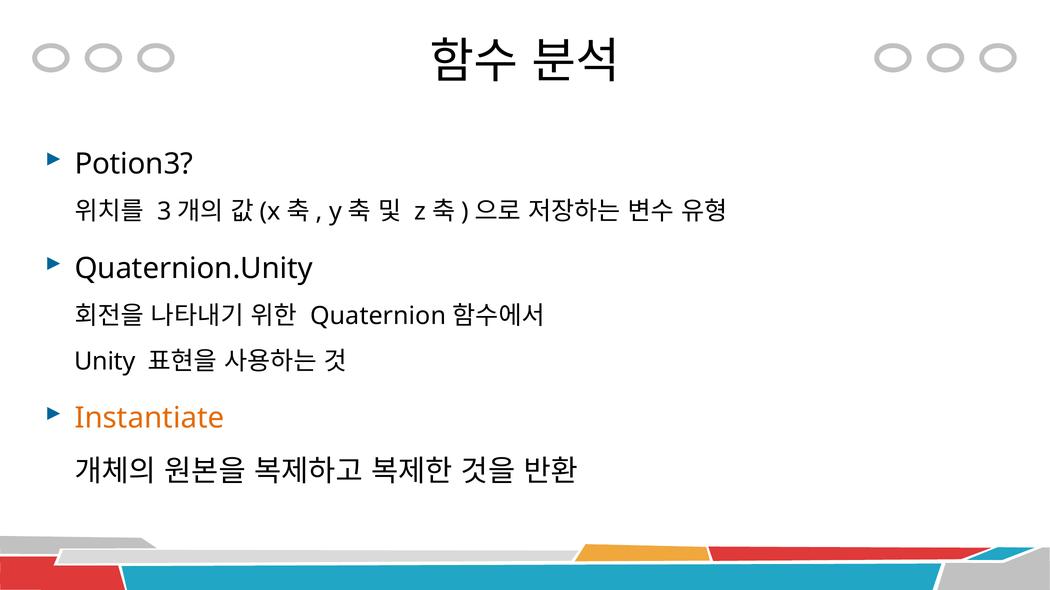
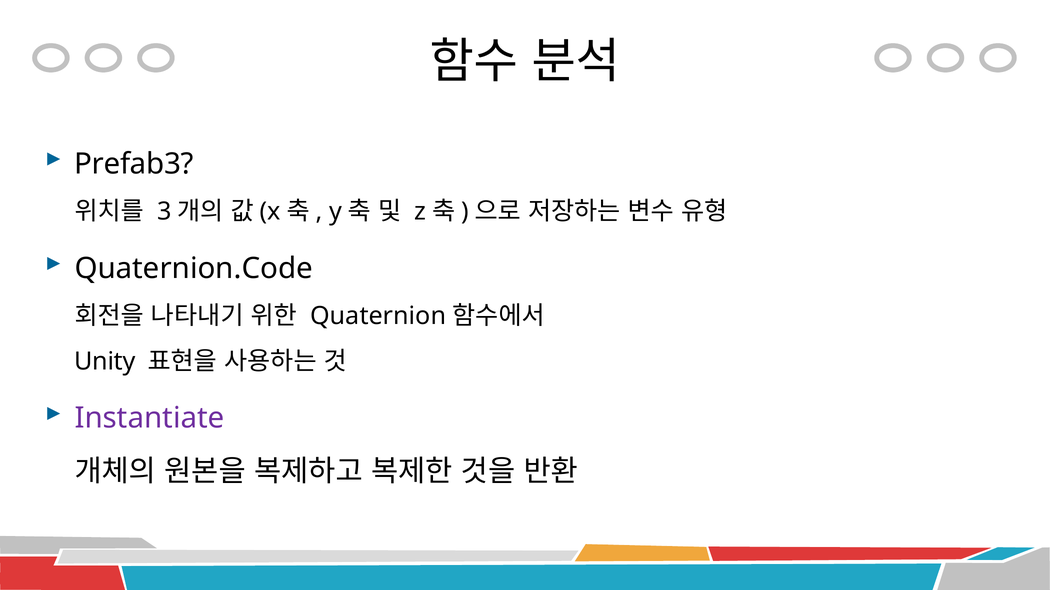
Potion3: Potion3 -> Prefab3
Quaternion.Unity: Quaternion.Unity -> Quaternion.Code
Instantiate colour: orange -> purple
